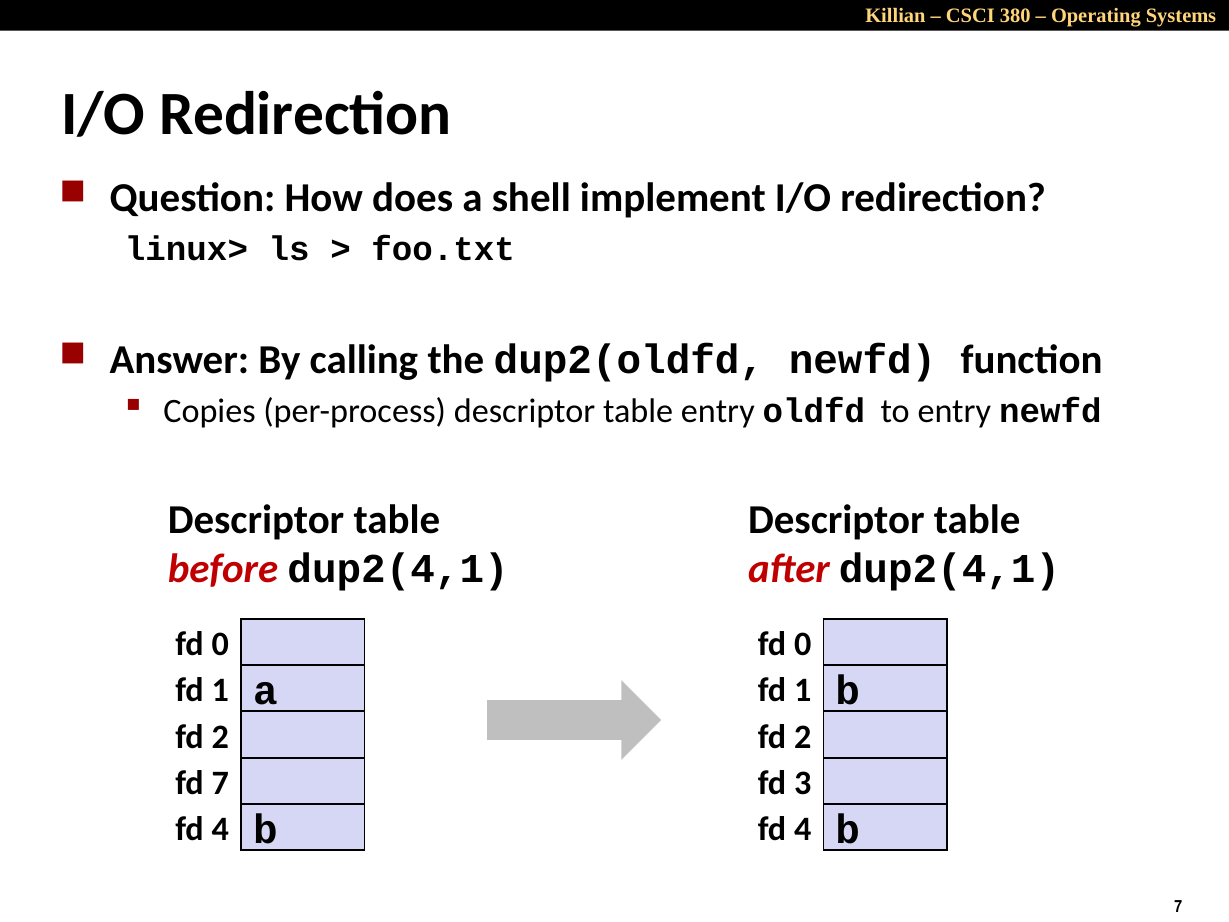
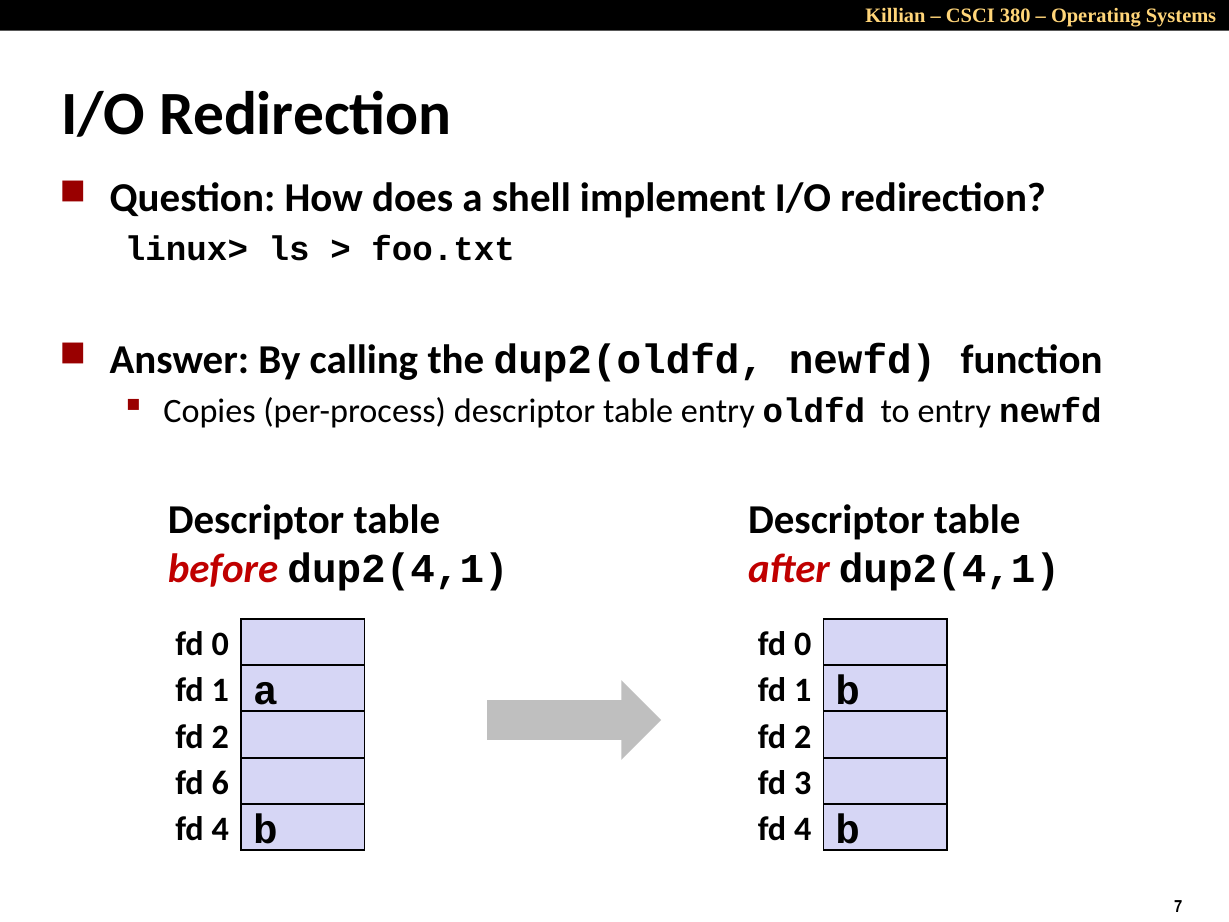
fd 7: 7 -> 6
